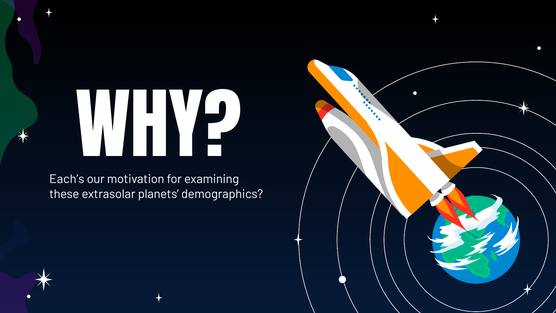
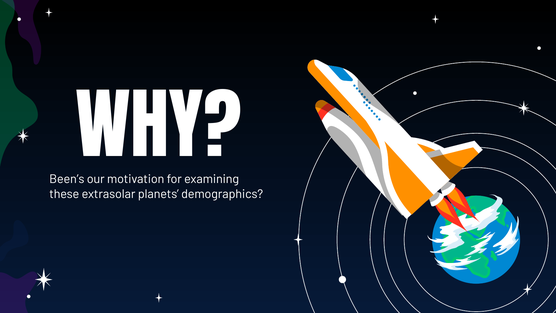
Each’s: Each’s -> Been’s
